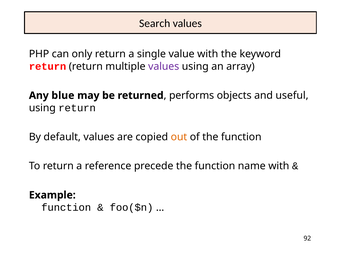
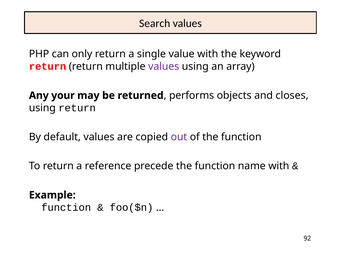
blue: blue -> your
useful: useful -> closes
out colour: orange -> purple
